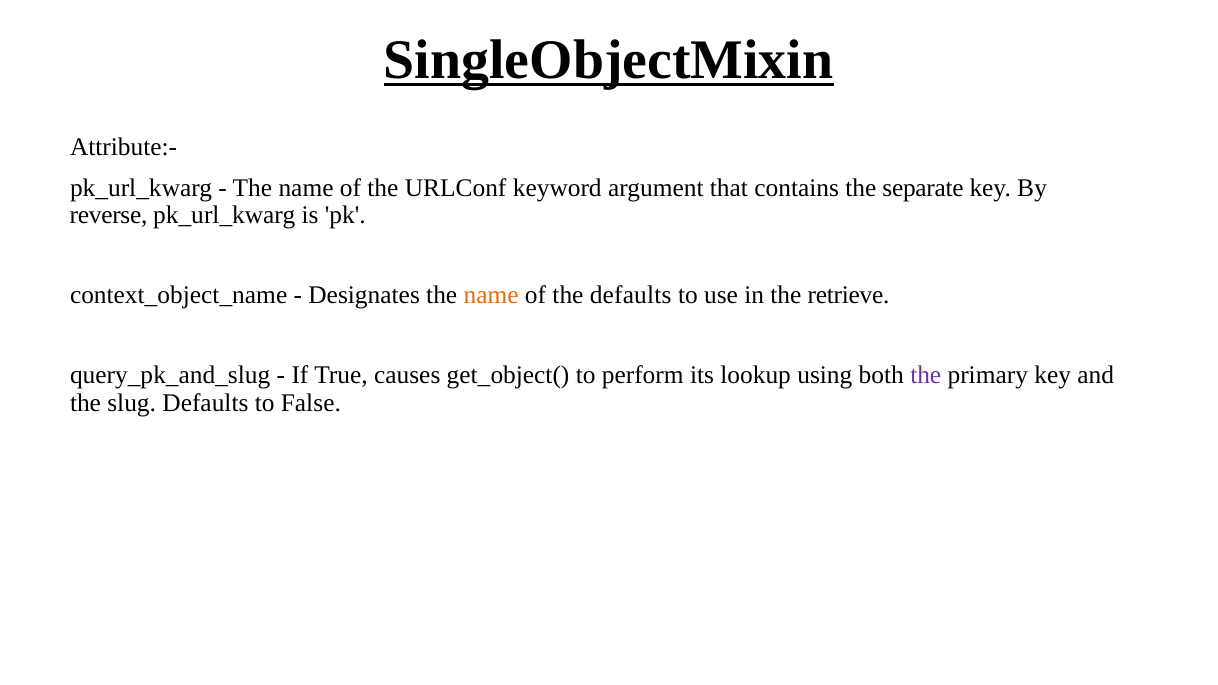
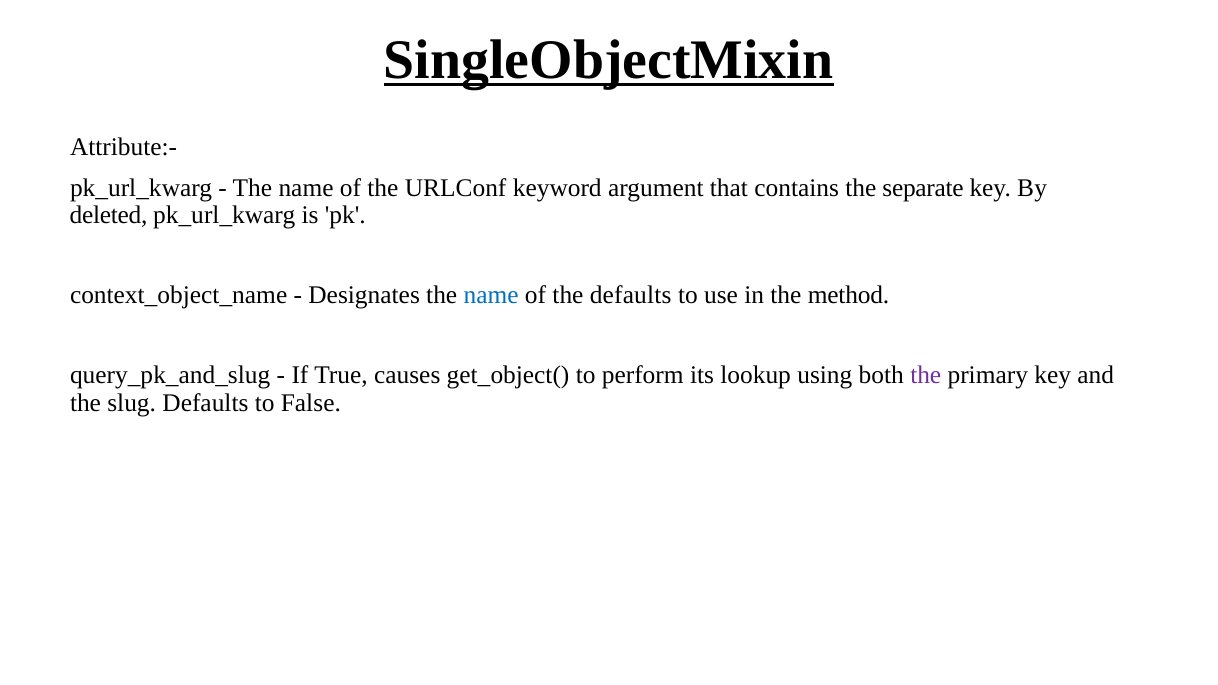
reverse: reverse -> deleted
name at (491, 295) colour: orange -> blue
retrieve: retrieve -> method
